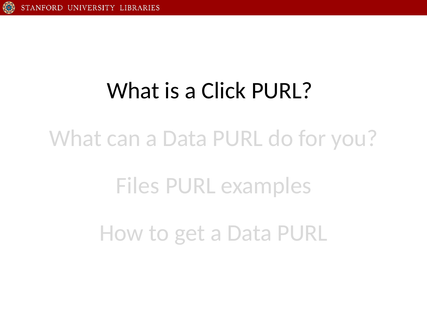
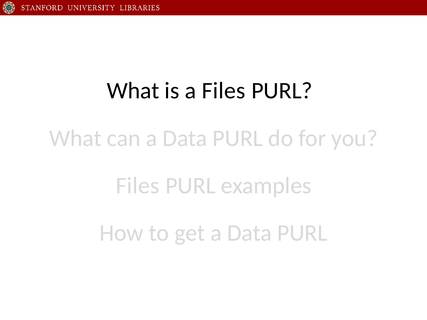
a Click: Click -> Files
